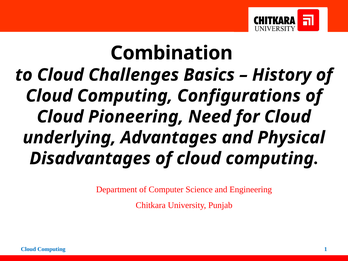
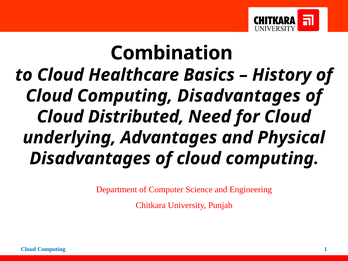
Challenges: Challenges -> Healthcare
Computing Configurations: Configurations -> Disadvantages
Pioneering: Pioneering -> Distributed
